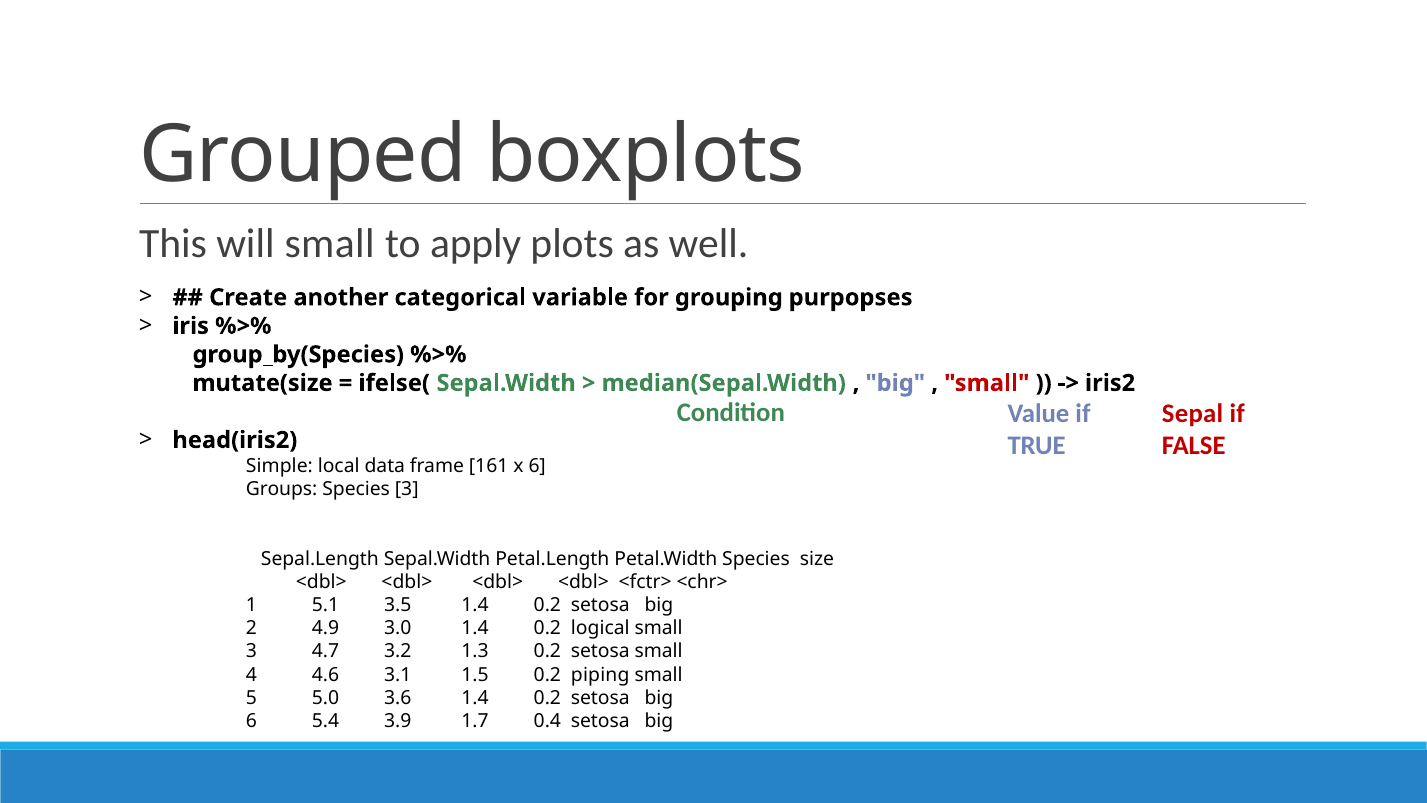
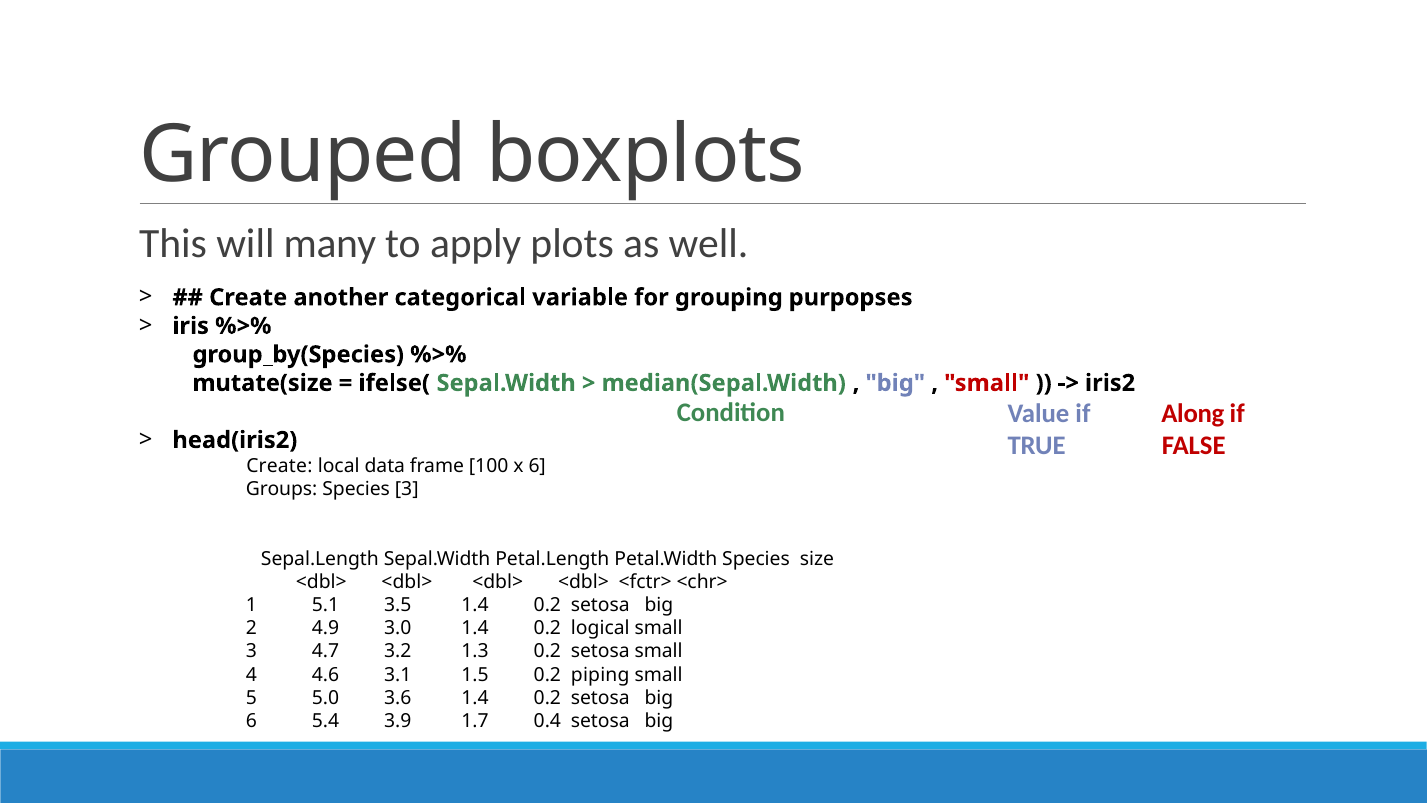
will small: small -> many
Sepal: Sepal -> Along
Simple at (279, 466): Simple -> Create
161: 161 -> 100
